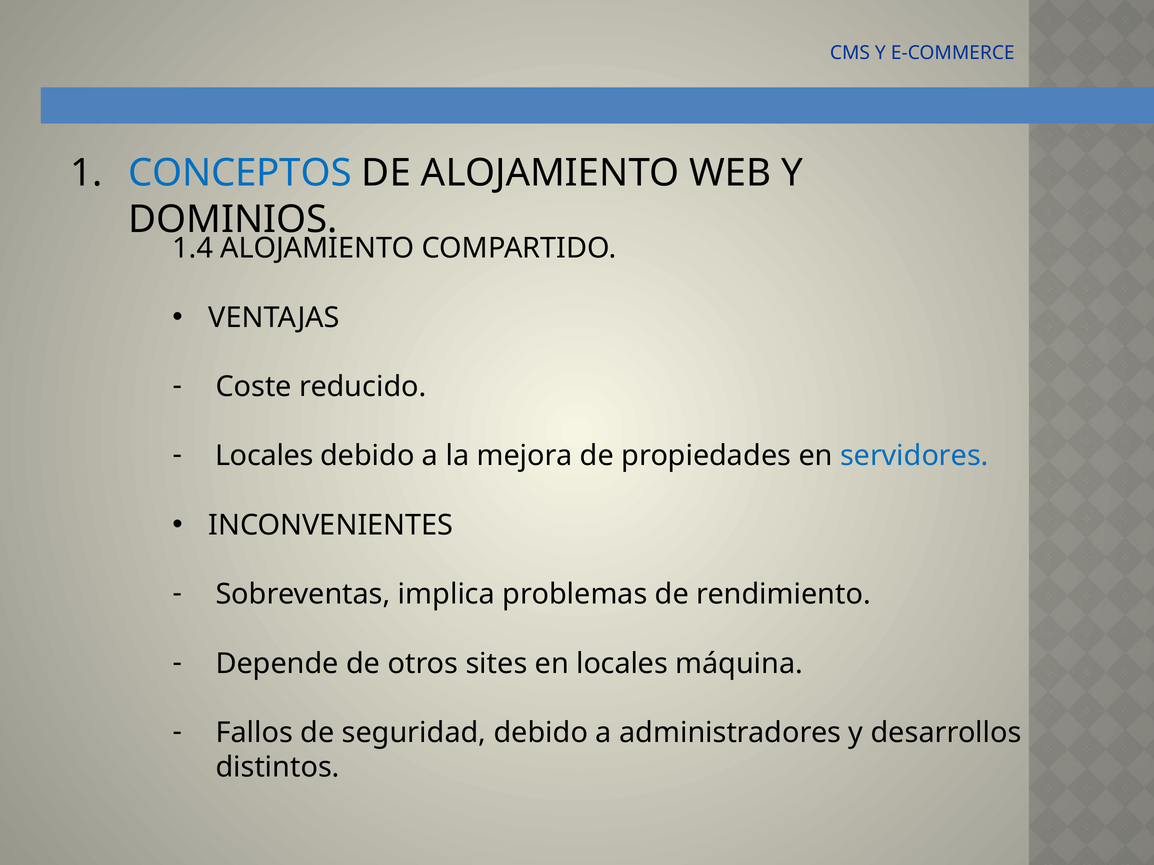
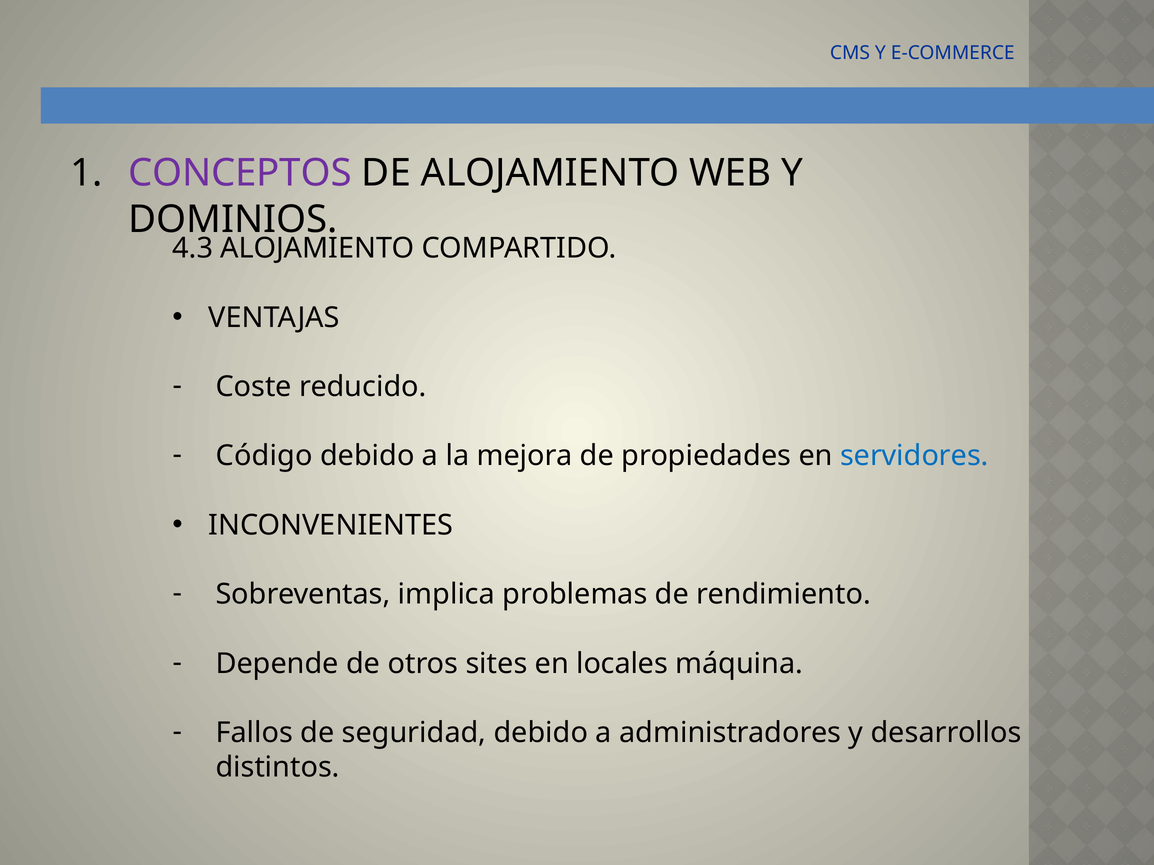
CONCEPTOS colour: blue -> purple
1.4: 1.4 -> 4.3
Locales at (264, 456): Locales -> Código
